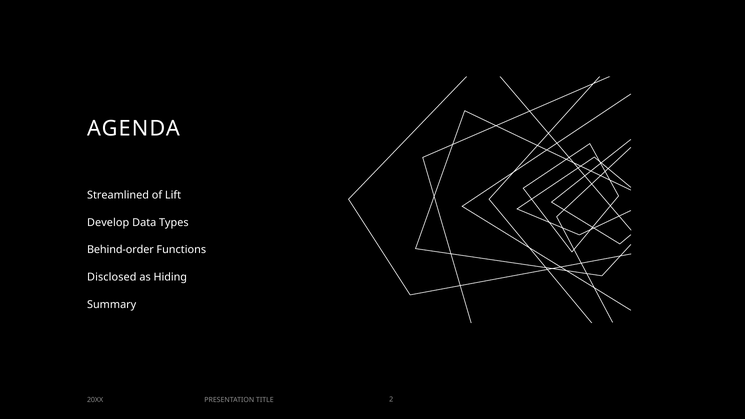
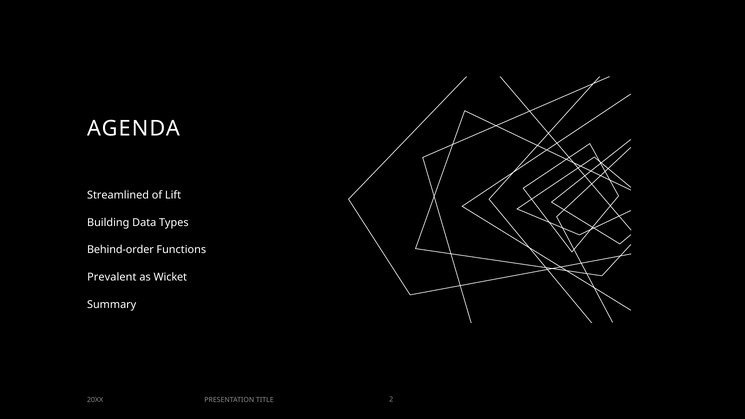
Develop: Develop -> Building
Disclosed: Disclosed -> Prevalent
Hiding: Hiding -> Wicket
